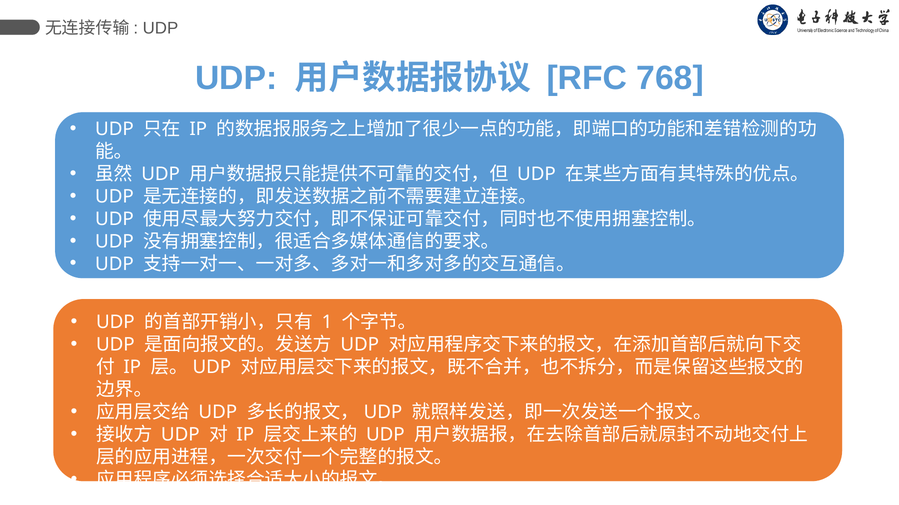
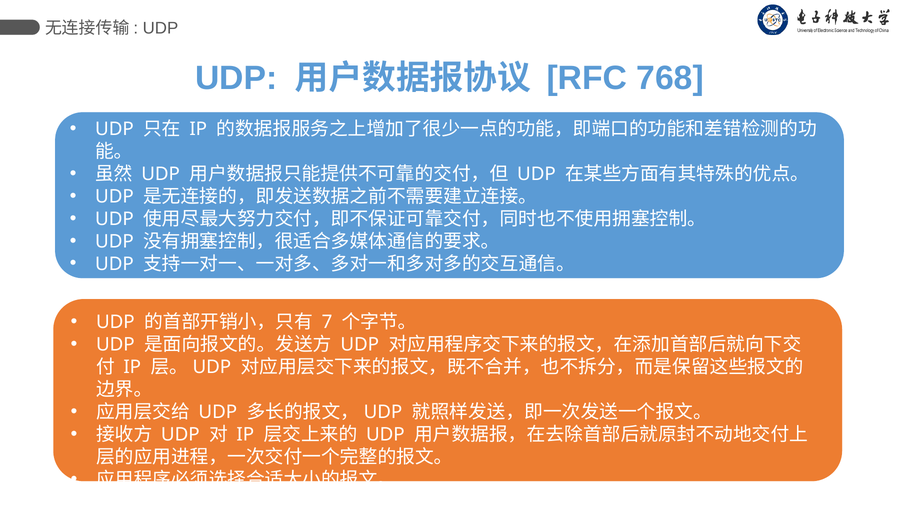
1: 1 -> 7
